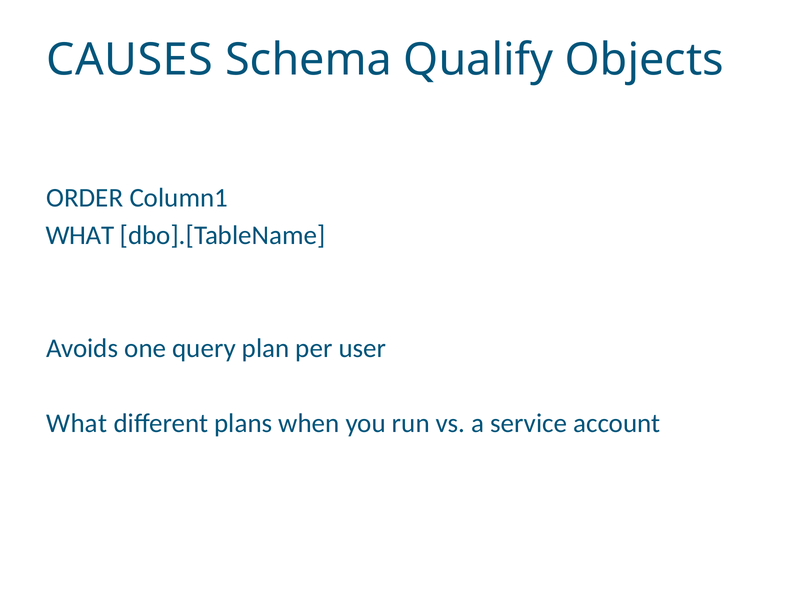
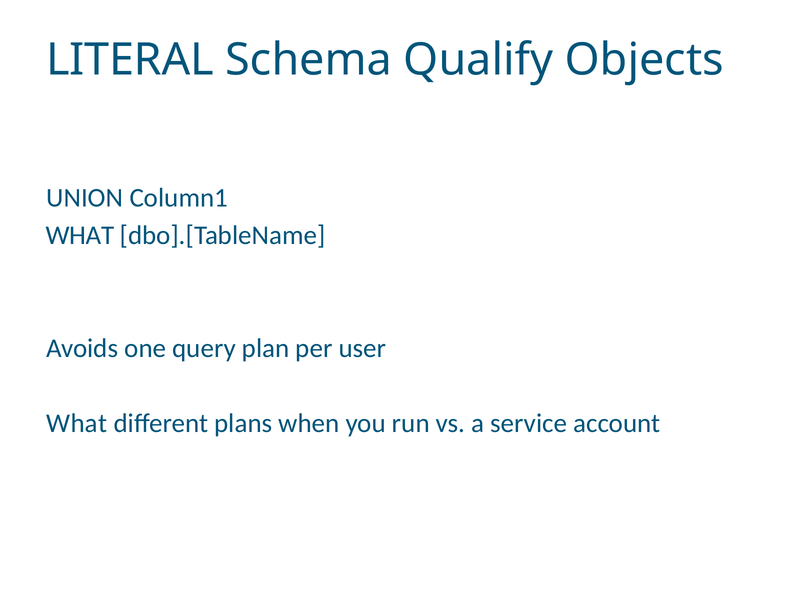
CAUSES: CAUSES -> LITERAL
ORDER: ORDER -> UNION
